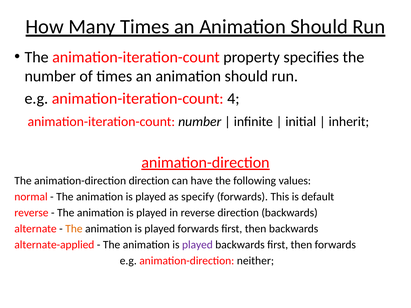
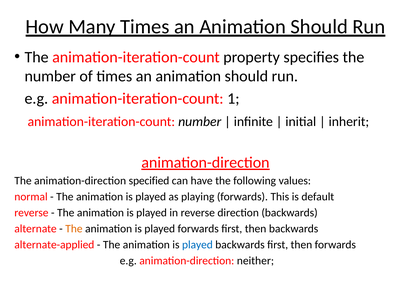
4: 4 -> 1
animation-direction direction: direction -> specified
specify: specify -> playing
played at (197, 245) colour: purple -> blue
